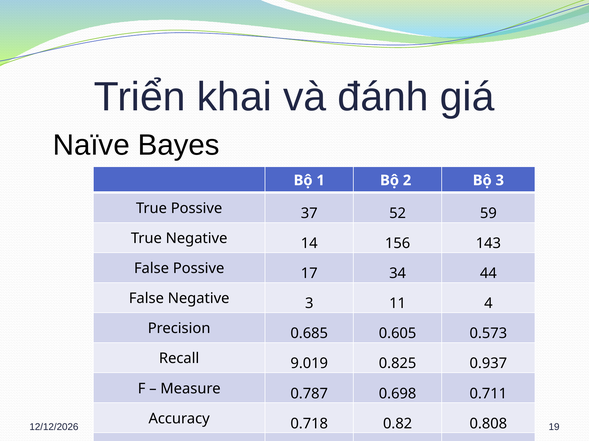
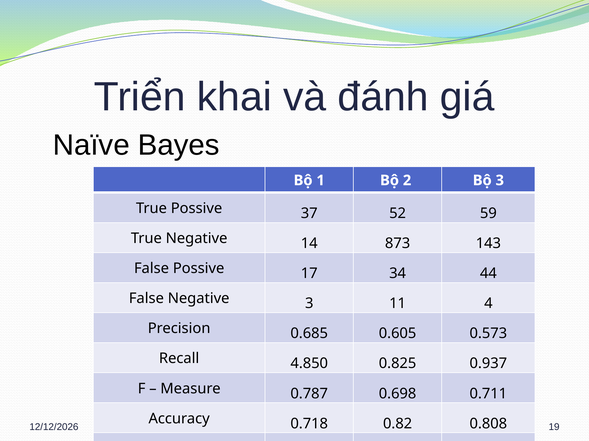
156: 156 -> 873
9.019: 9.019 -> 4.850
